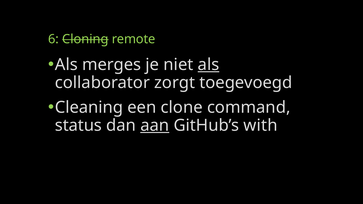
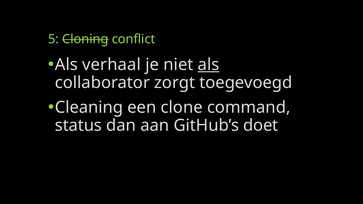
6: 6 -> 5
remote: remote -> conflict
merges: merges -> verhaal
aan underline: present -> none
with: with -> doet
